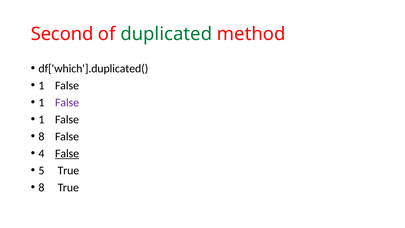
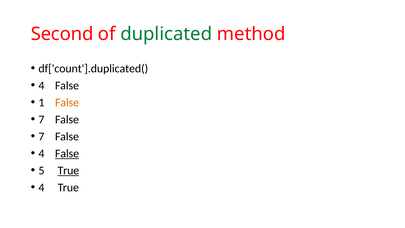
df['which'].duplicated(: df['which'].duplicated( -> df['count'].duplicated(
1 at (41, 85): 1 -> 4
False at (67, 102) colour: purple -> orange
1 at (41, 119): 1 -> 7
8 at (41, 136): 8 -> 7
True at (68, 170) underline: none -> present
8 at (41, 187): 8 -> 4
